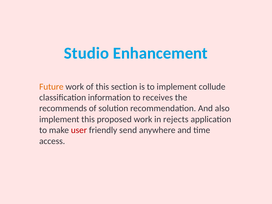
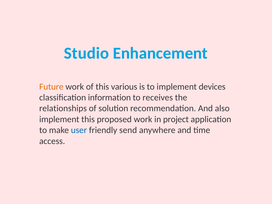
section: section -> various
collude: collude -> devices
recommends: recommends -> relationships
rejects: rejects -> project
user colour: red -> blue
